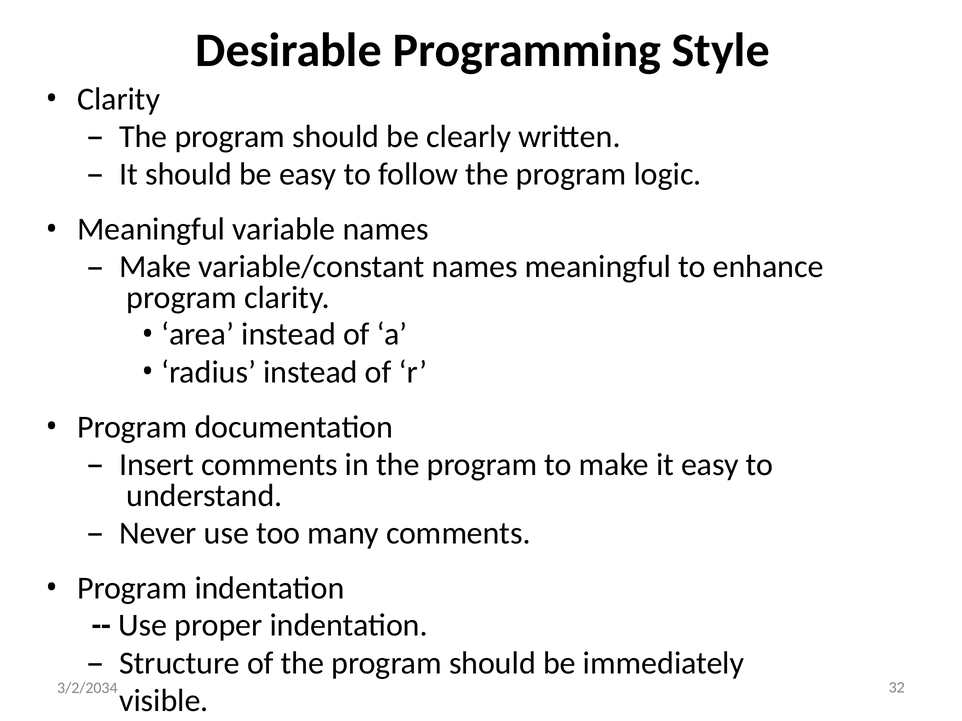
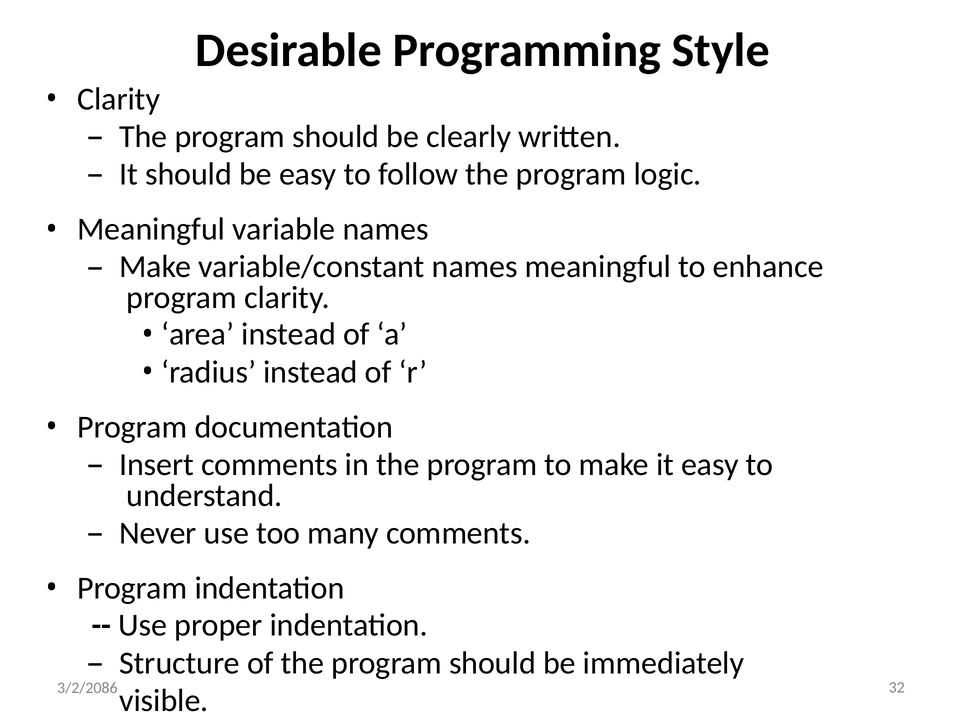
3/2/2034: 3/2/2034 -> 3/2/2086
